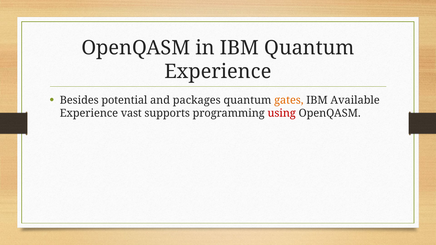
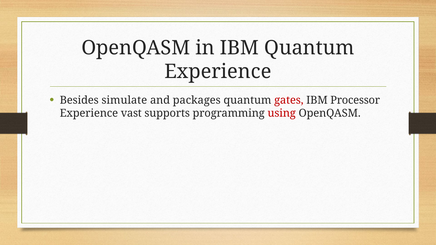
potential: potential -> simulate
gates colour: orange -> red
Available: Available -> Processor
